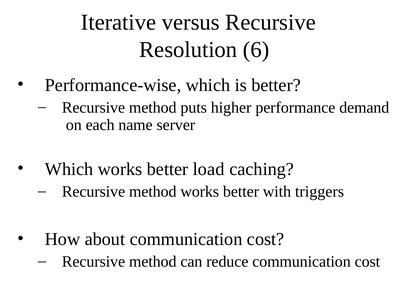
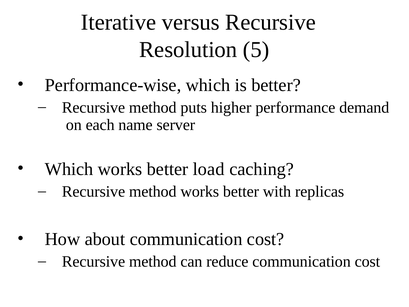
6: 6 -> 5
triggers: triggers -> replicas
